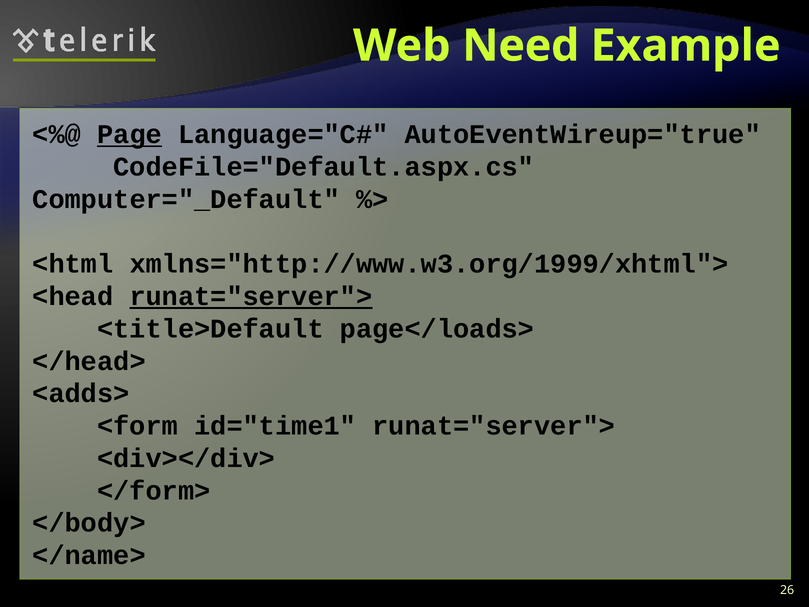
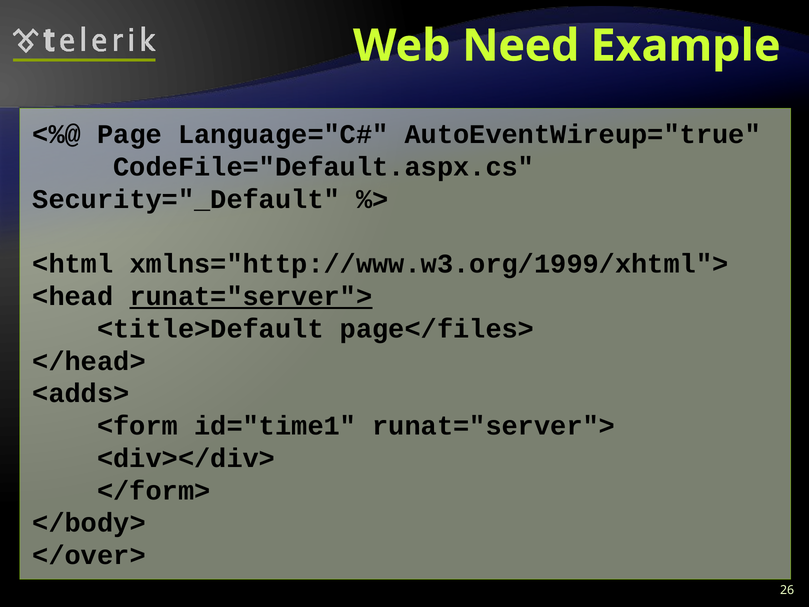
Page underline: present -> none
Computer="_Default: Computer="_Default -> Security="_Default
page</loads>: page</loads> -> page</files>
</name>: </name> -> </over>
